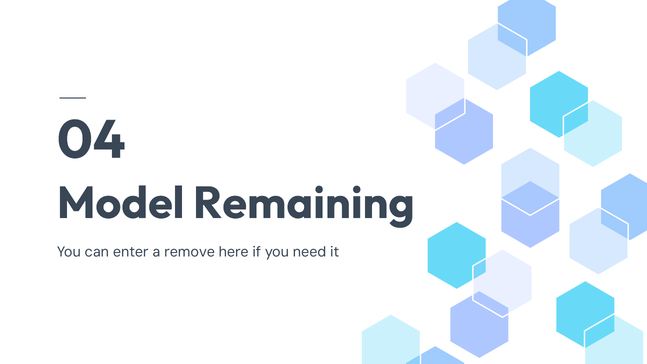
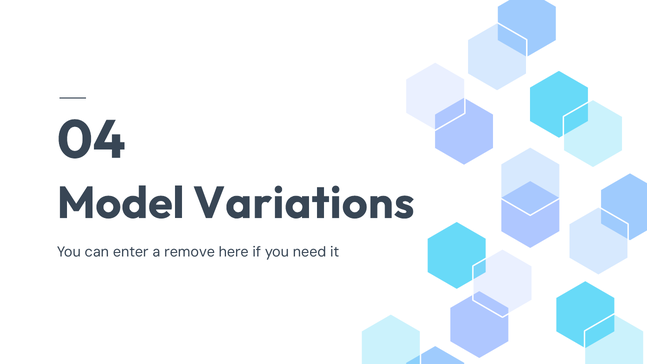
Remaining: Remaining -> Variations
